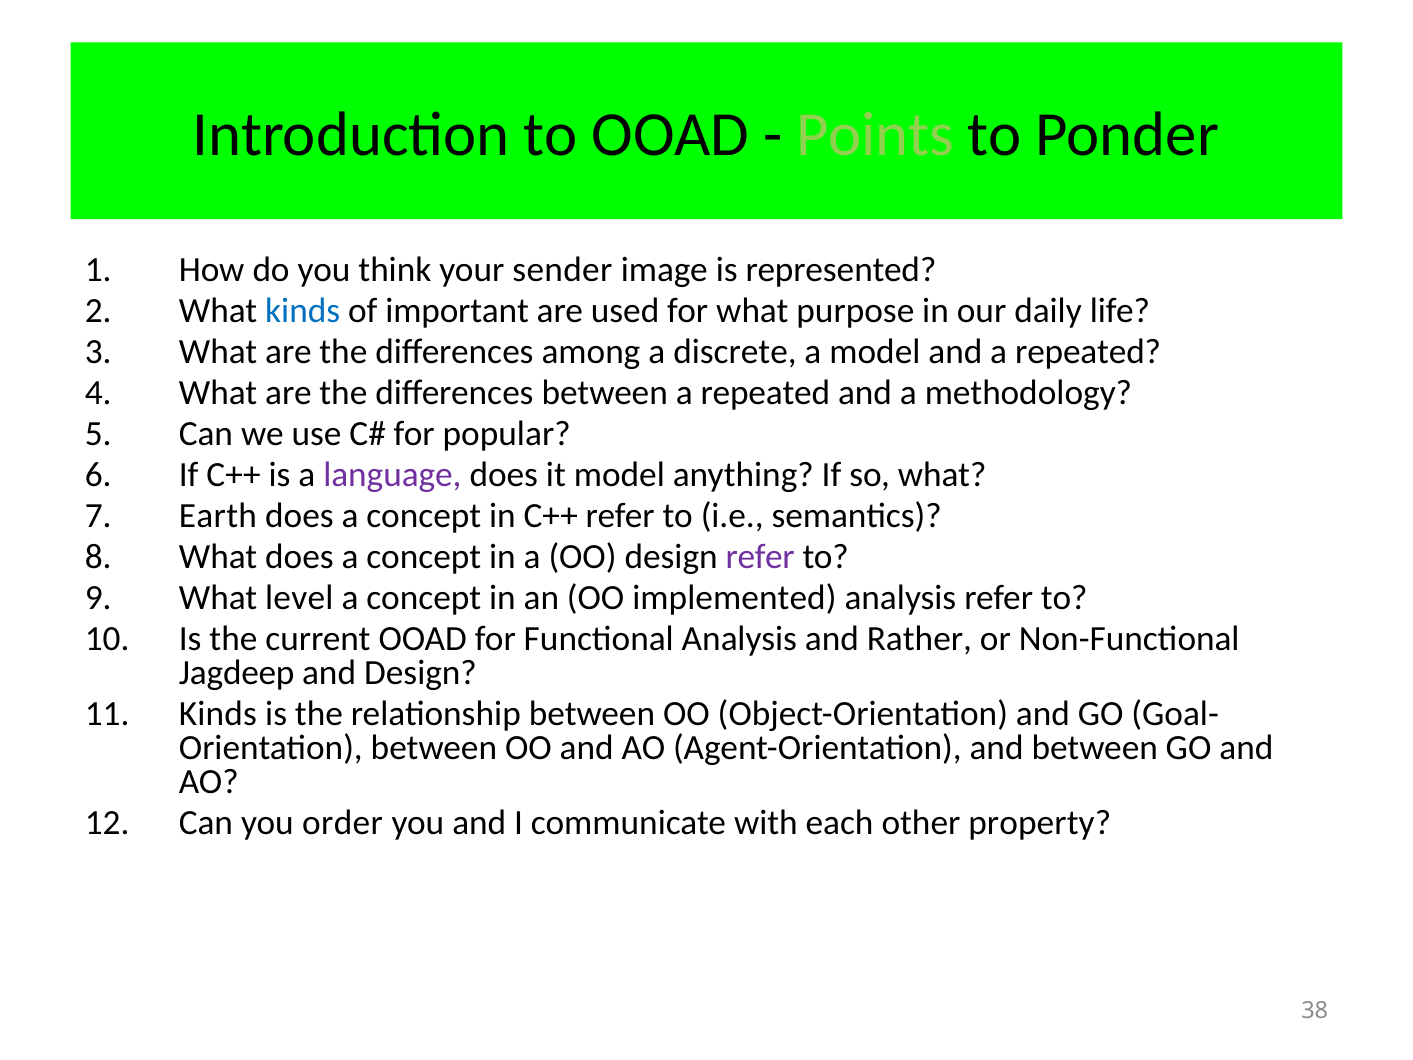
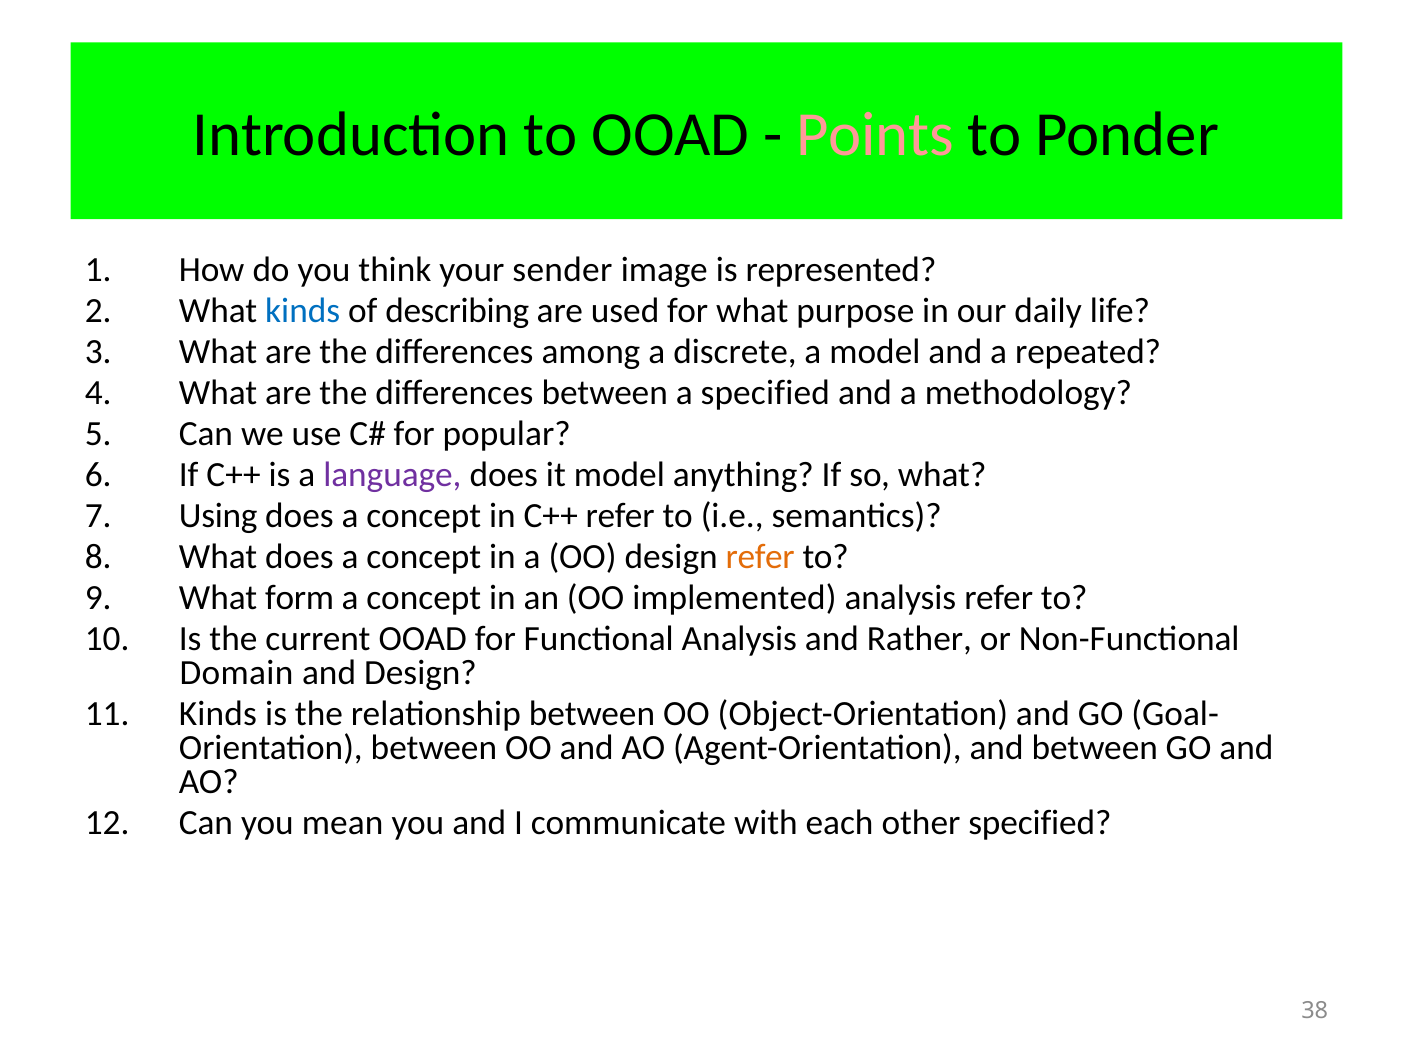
Points colour: light green -> pink
important: important -> describing
between a repeated: repeated -> specified
Earth: Earth -> Using
refer at (760, 557) colour: purple -> orange
level: level -> form
Jagdeep: Jagdeep -> Domain
order: order -> mean
other property: property -> specified
